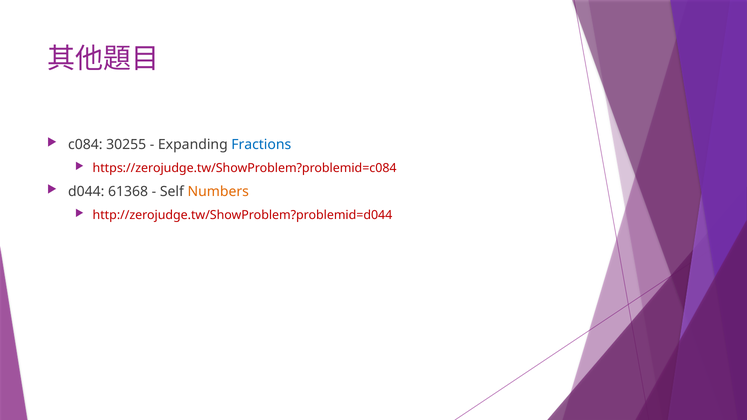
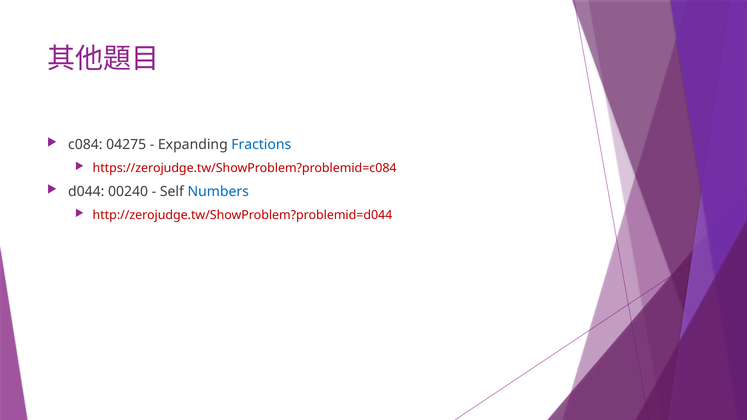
30255: 30255 -> 04275
61368: 61368 -> 00240
Numbers colour: orange -> blue
